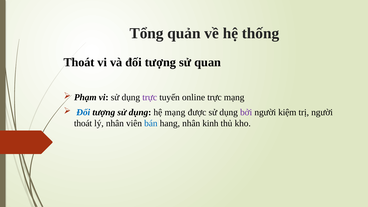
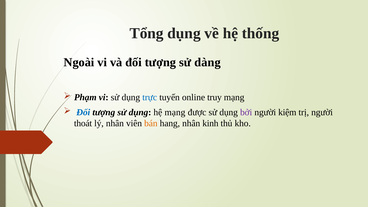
Tổng quản: quản -> dụng
Thoát at (79, 62): Thoát -> Ngoài
quan: quan -> dàng
trực at (150, 97) colour: purple -> blue
online trực: trực -> truy
bán colour: blue -> orange
